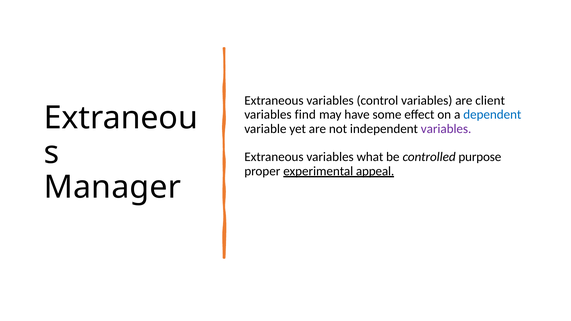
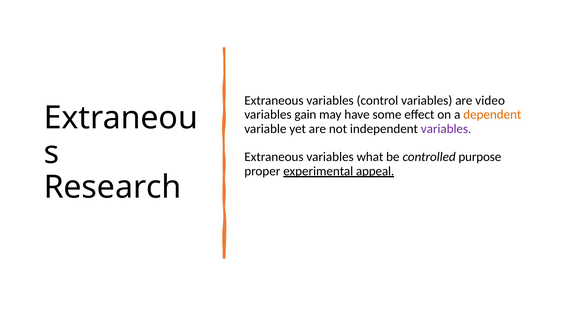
client: client -> video
find: find -> gain
dependent colour: blue -> orange
Manager: Manager -> Research
